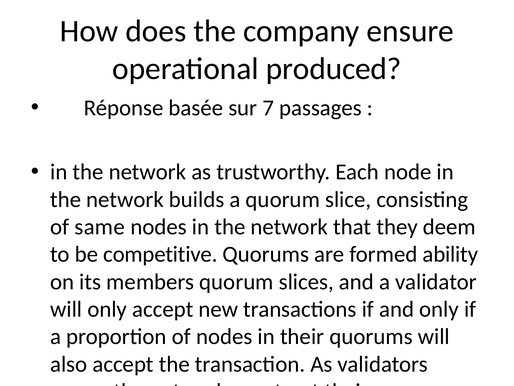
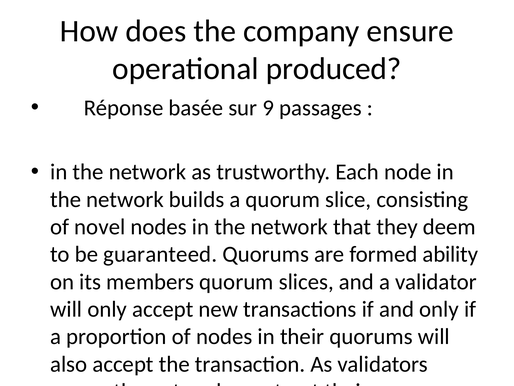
7: 7 -> 9
same: same -> novel
competitive: competitive -> guaranteed
